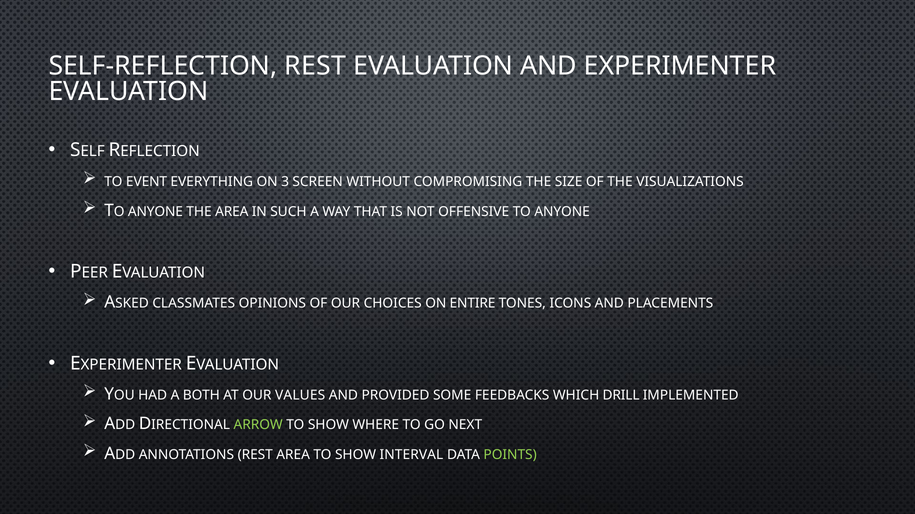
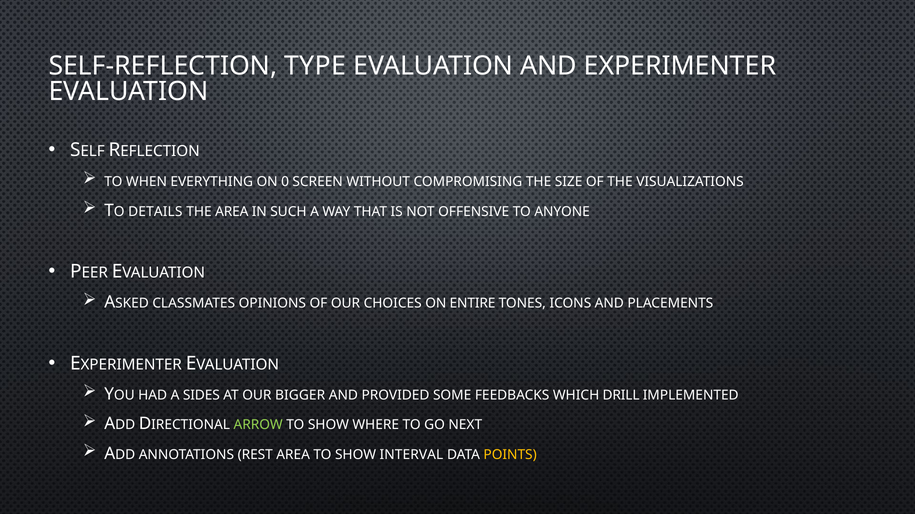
SELF-REFLECTION REST: REST -> TYPE
EVENT: EVENT -> WHEN
3: 3 -> 0
ANYONE at (155, 212): ANYONE -> DETAILS
BOTH: BOTH -> SIDES
VALUES: VALUES -> BIGGER
POINTS colour: light green -> yellow
